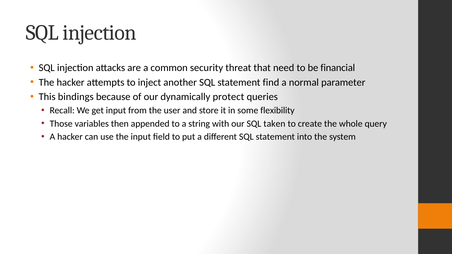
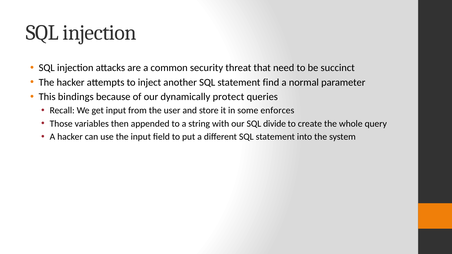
financial: financial -> succinct
flexibility: flexibility -> enforces
taken: taken -> divide
